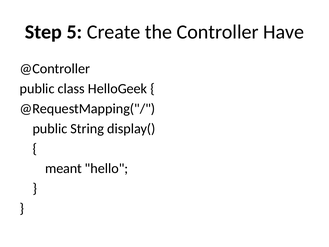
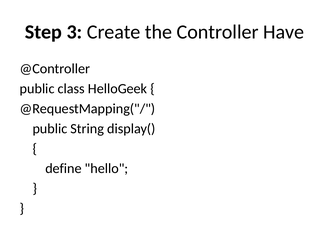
5: 5 -> 3
meant: meant -> define
